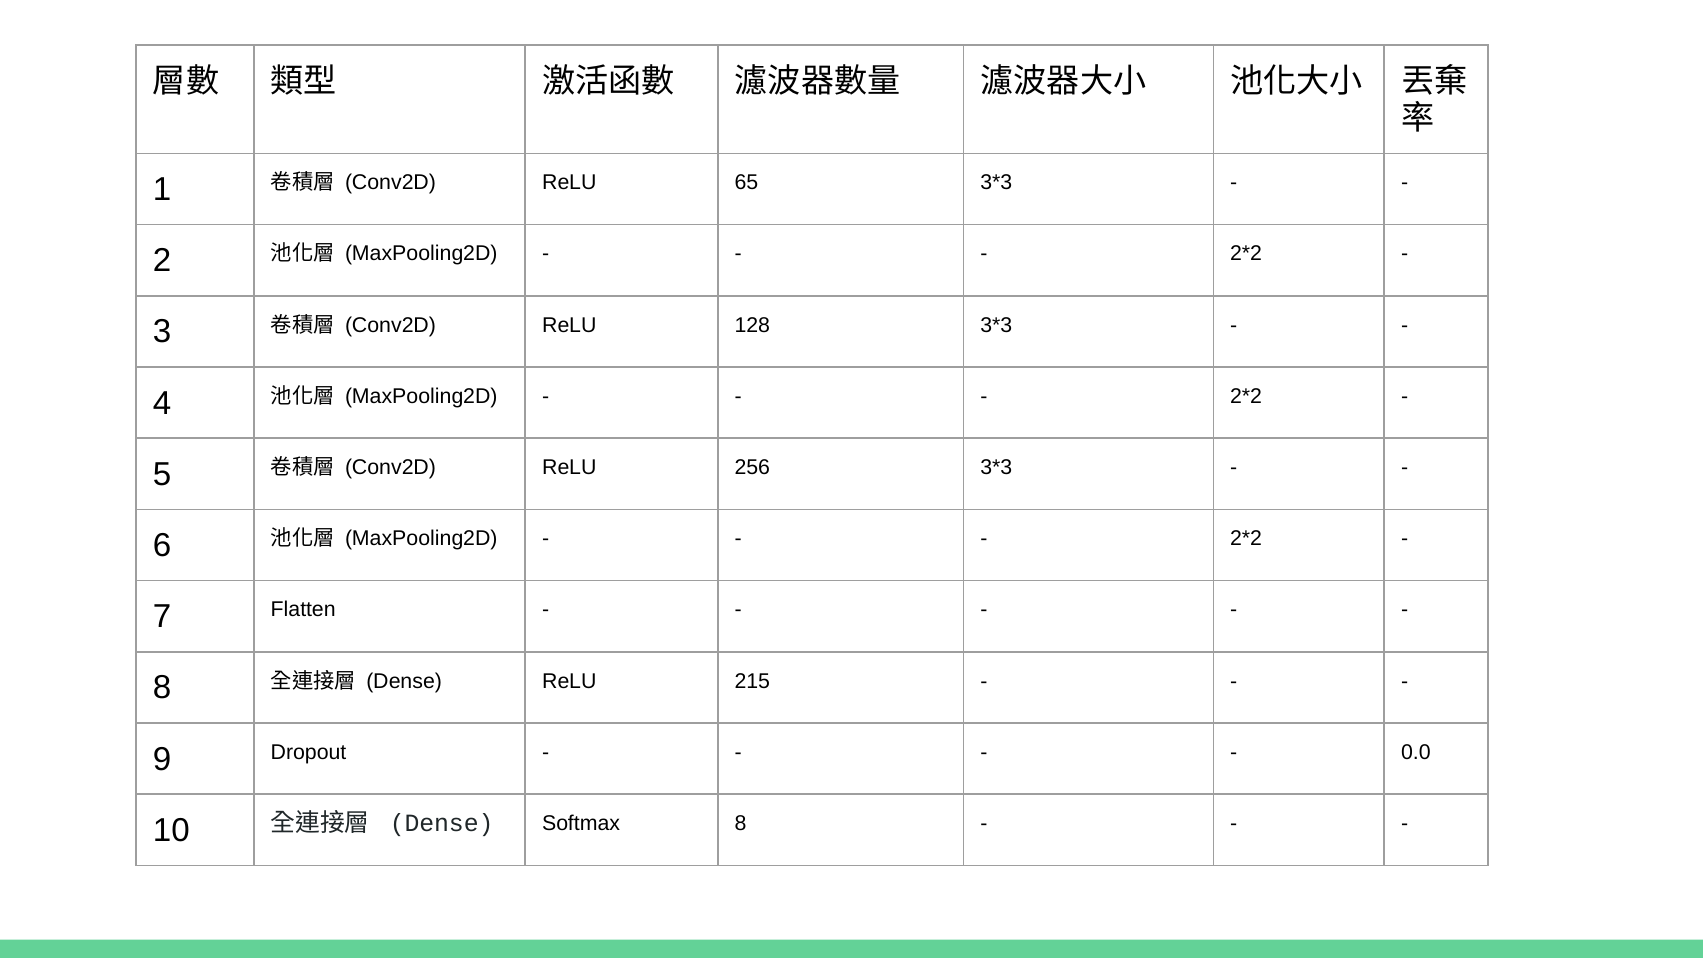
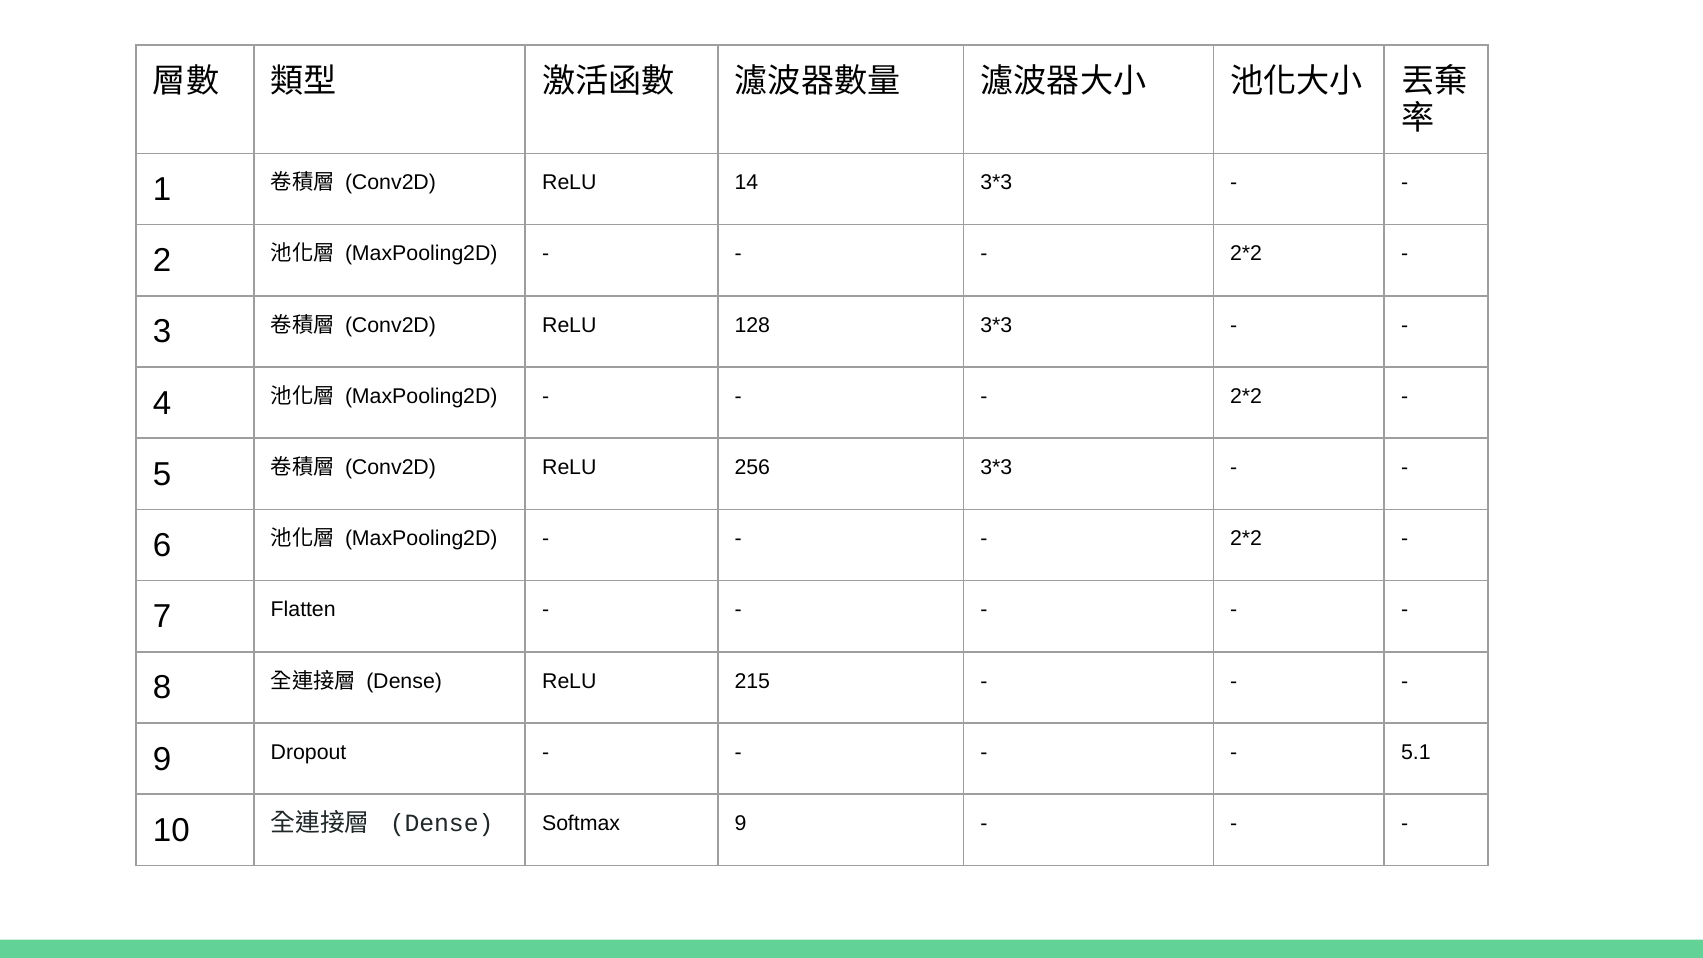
65: 65 -> 14
0.0: 0.0 -> 5.1
Softmax 8: 8 -> 9
